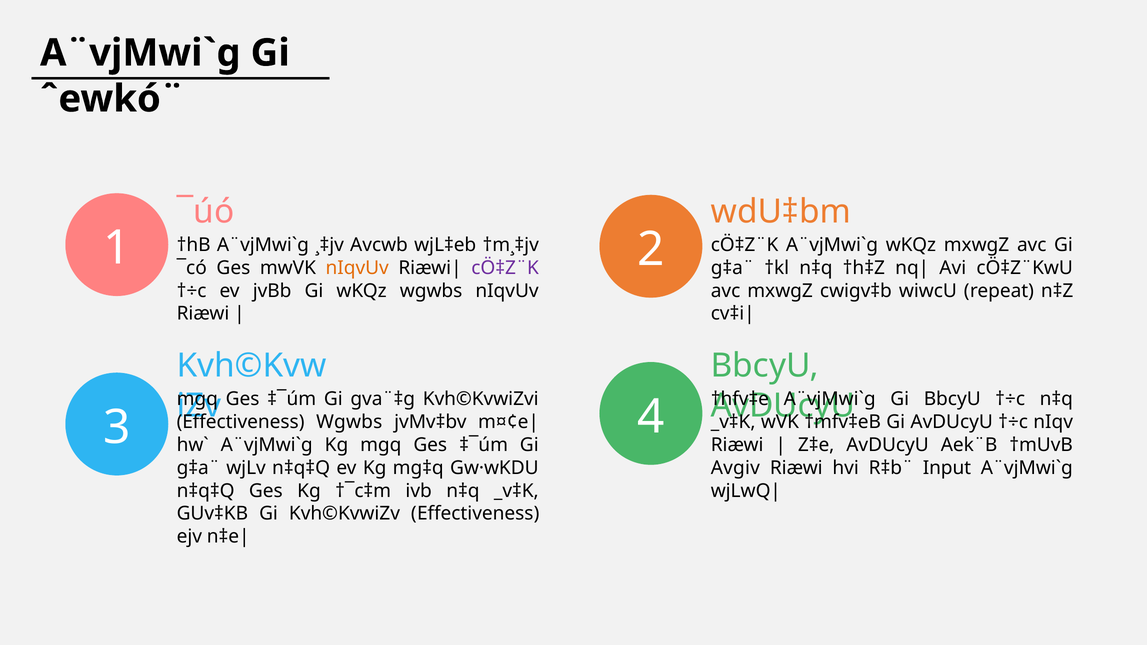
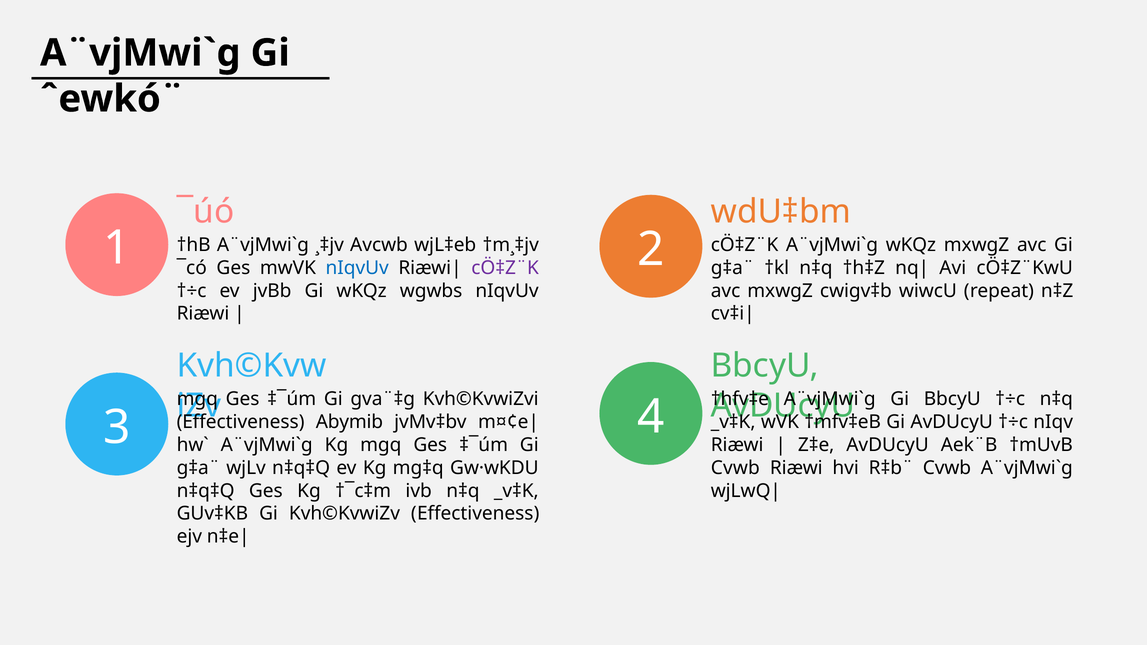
nIqvUv at (357, 268) colour: orange -> blue
Wgwbs at (349, 422): Wgwbs -> Abymib
Avgiv at (735, 468): Avgiv -> Cvwb
R‡b¨ Input: Input -> Cvwb
